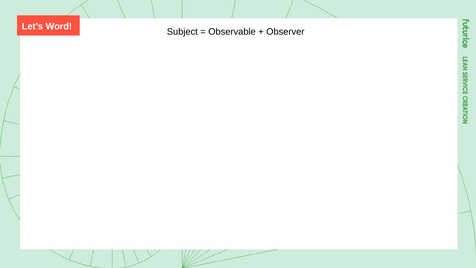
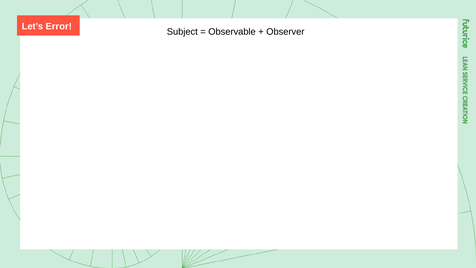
Word: Word -> Error
